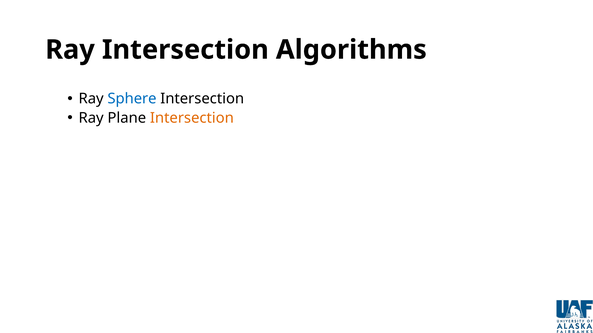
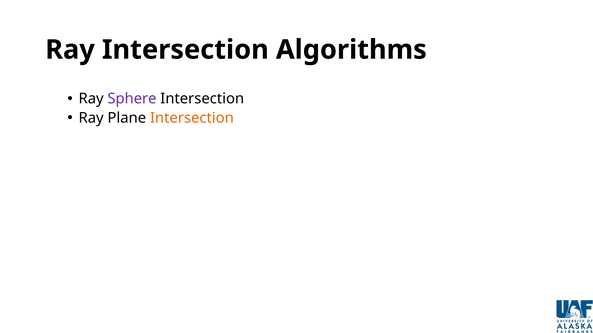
Sphere colour: blue -> purple
